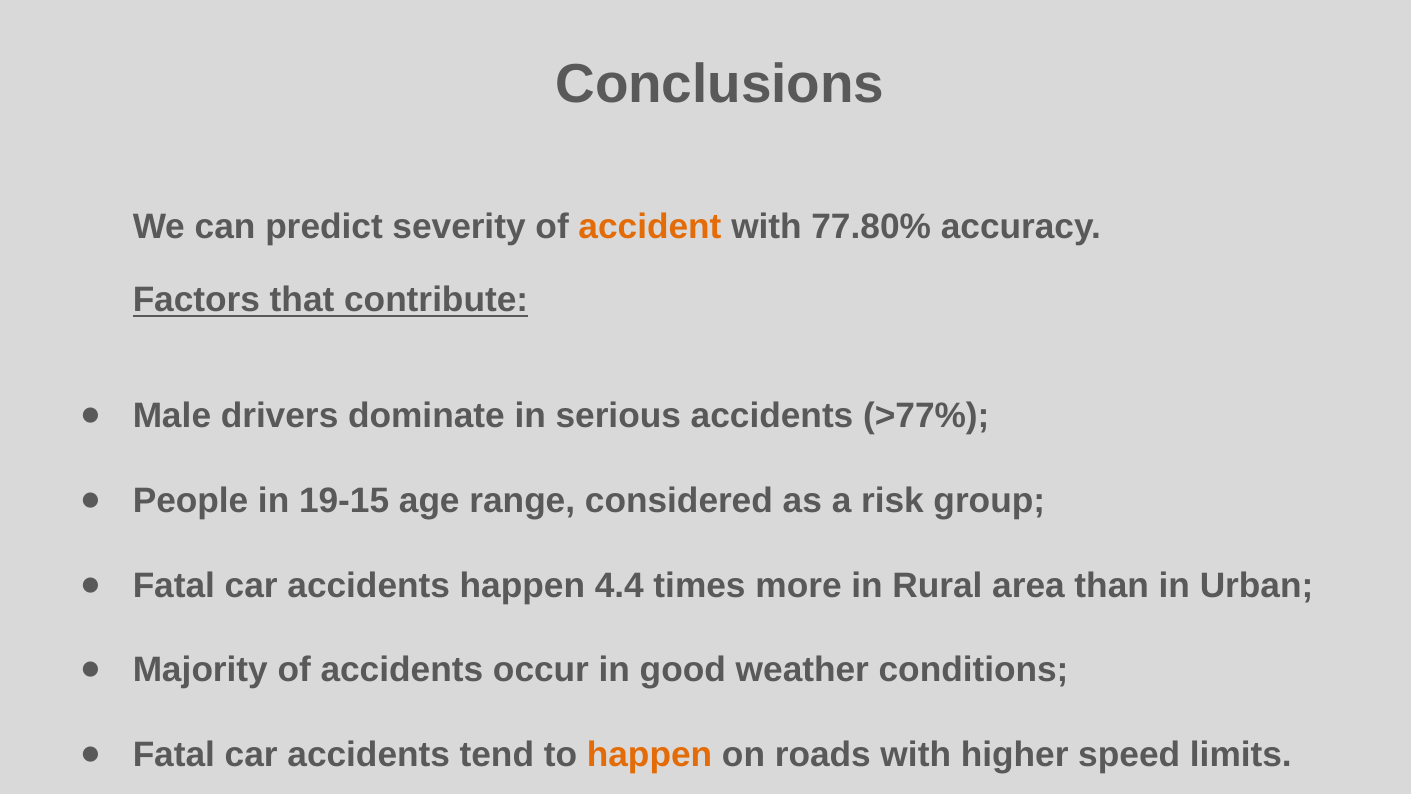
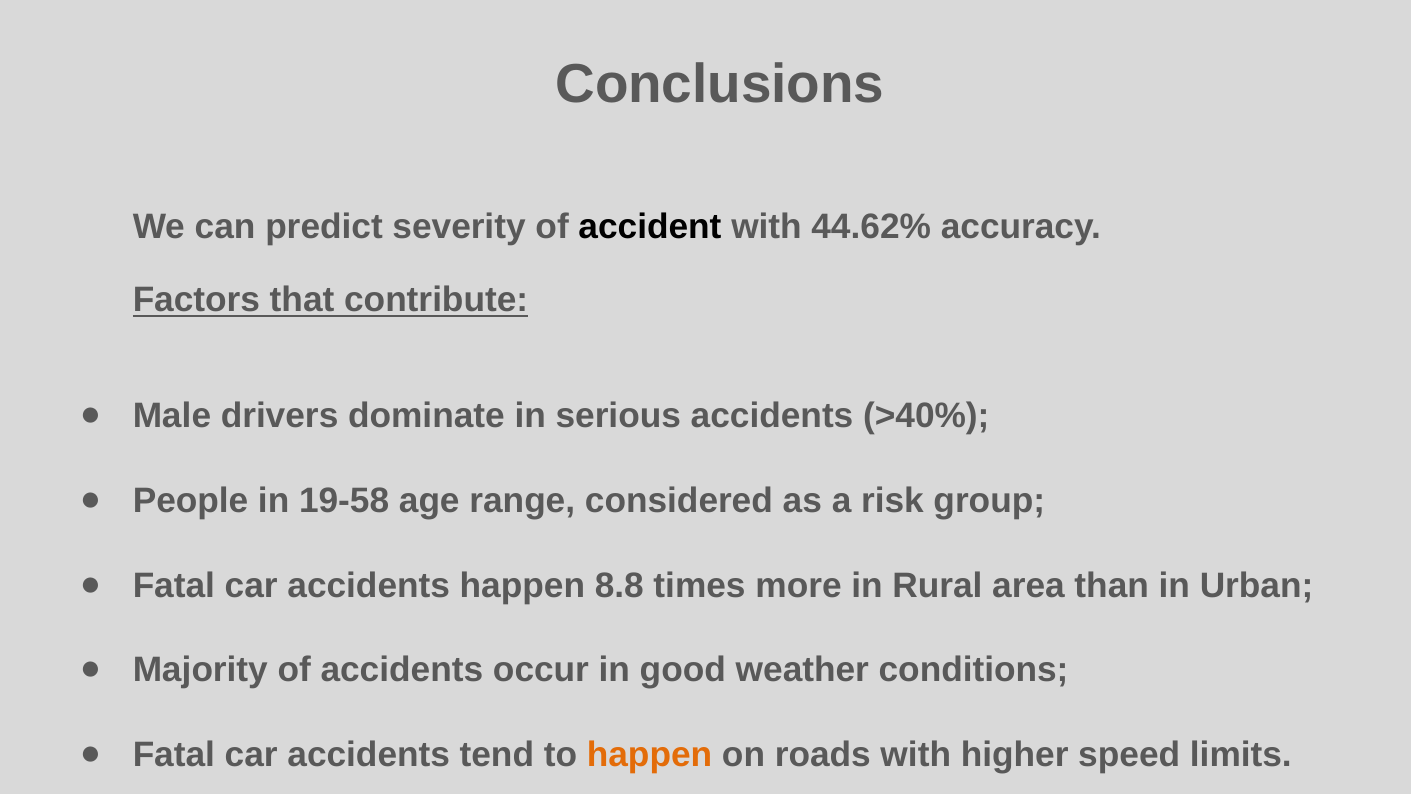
accident colour: orange -> black
77.80%: 77.80% -> 44.62%
>77%: >77% -> >40%
19-15: 19-15 -> 19-58
4.4: 4.4 -> 8.8
